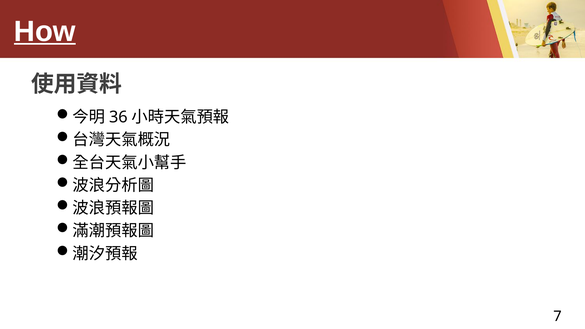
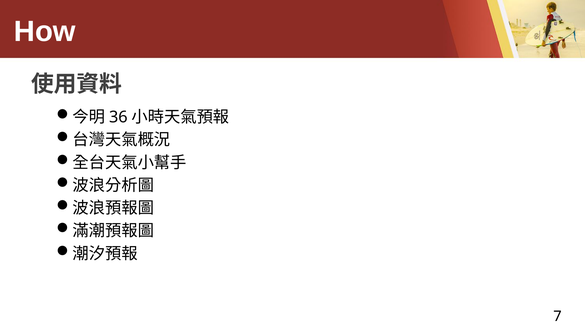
How underline: present -> none
